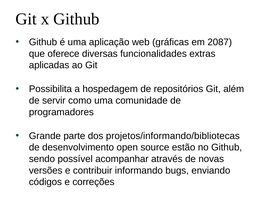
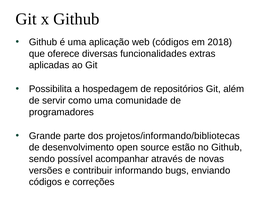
web gráficas: gráficas -> códigos
2087: 2087 -> 2018
